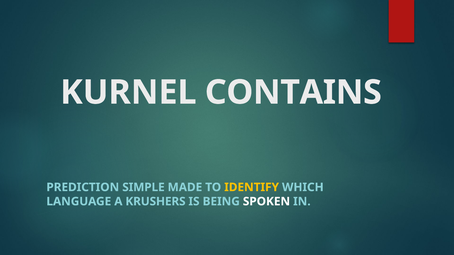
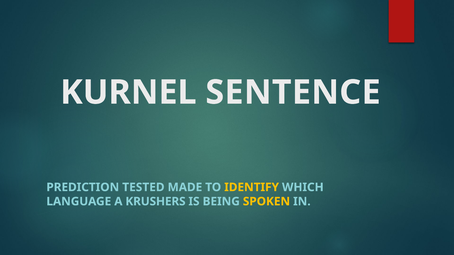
CONTAINS: CONTAINS -> SENTENCE
SIMPLE: SIMPLE -> TESTED
SPOKEN colour: white -> yellow
